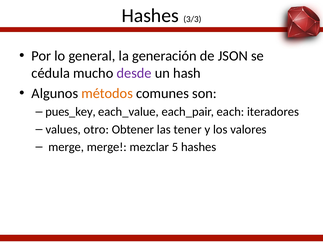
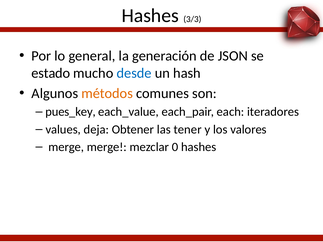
cédula: cédula -> estado
desde colour: purple -> blue
otro: otro -> deja
5: 5 -> 0
